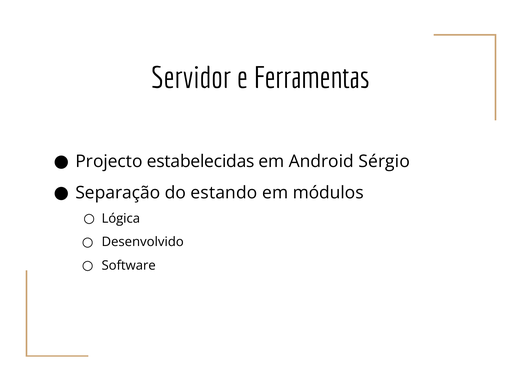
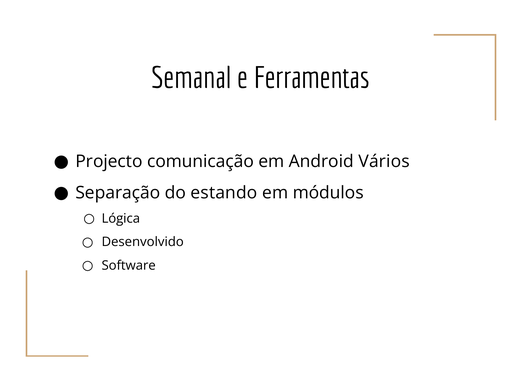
Servidor: Servidor -> Semanal
estabelecidas: estabelecidas -> comunicação
Sérgio: Sérgio -> Vários
